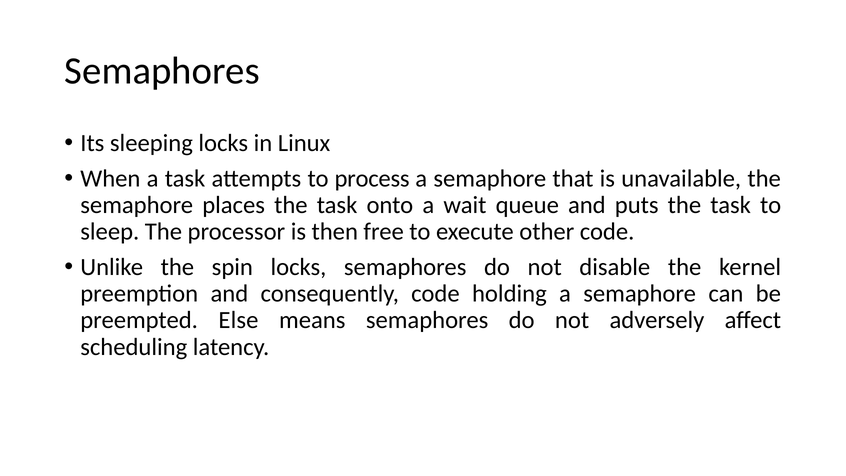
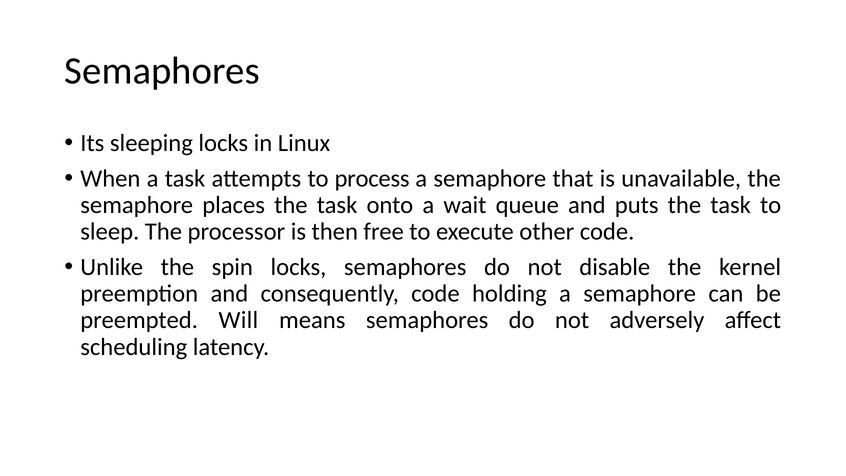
Else: Else -> Will
